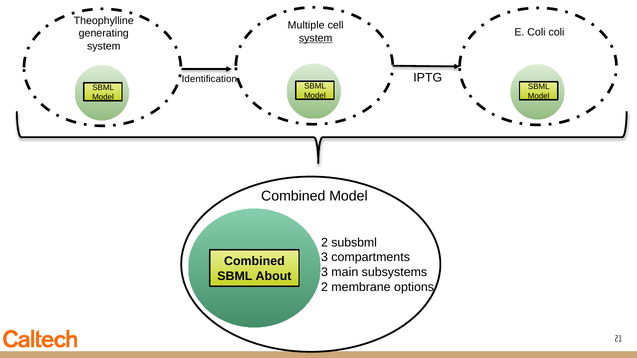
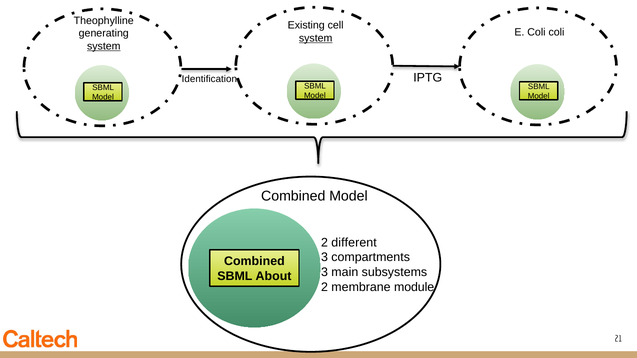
Multiple: Multiple -> Existing
system at (104, 46) underline: none -> present
subsbml: subsbml -> different
options: options -> module
